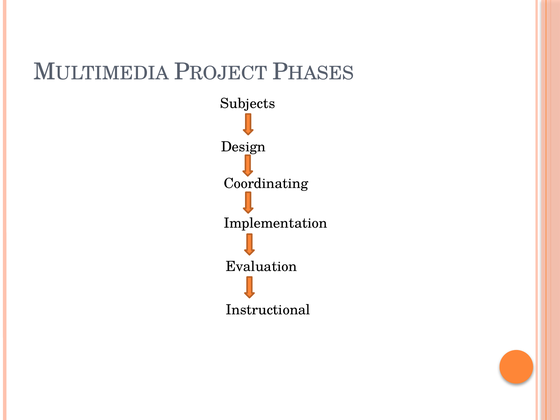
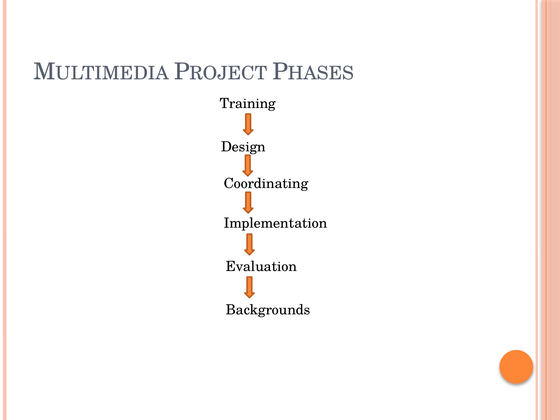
Subjects: Subjects -> Training
Instructional: Instructional -> Backgrounds
